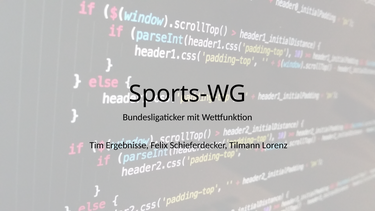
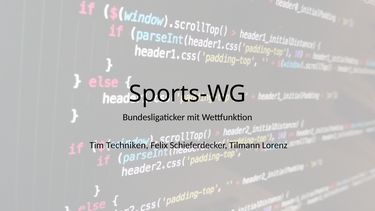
Ergebnisse: Ergebnisse -> Techniken
